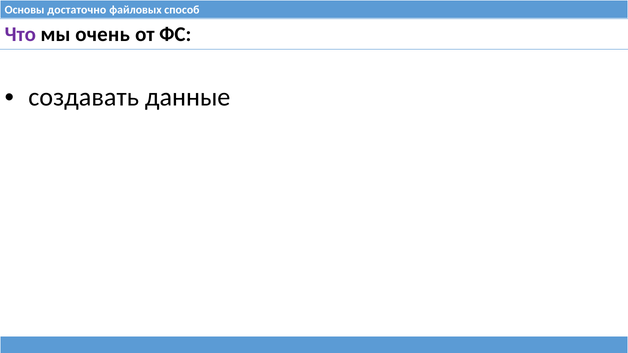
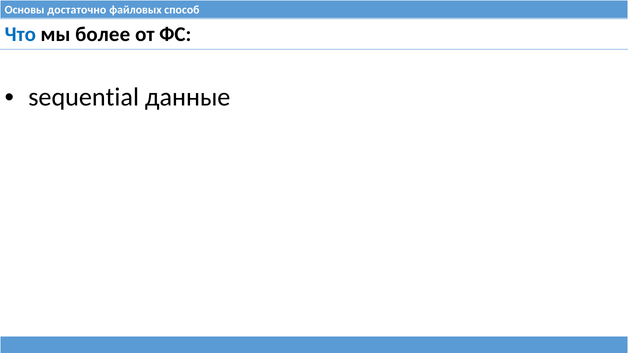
Что colour: purple -> blue
очень: очень -> более
создавать: создавать -> sequential
